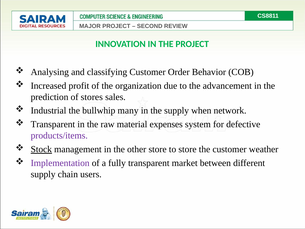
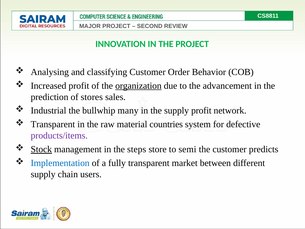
organization underline: none -> present
supply when: when -> profit
expenses: expenses -> countries
other: other -> steps
to store: store -> semi
weather: weather -> predicts
Implementation colour: purple -> blue
